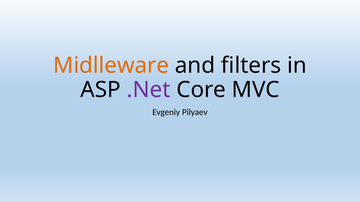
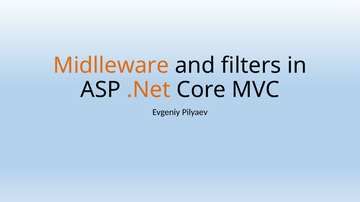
.Net colour: purple -> orange
